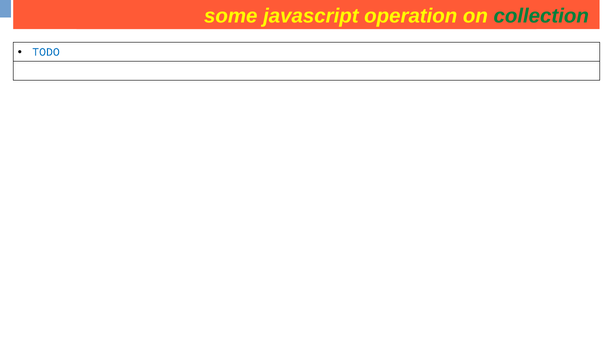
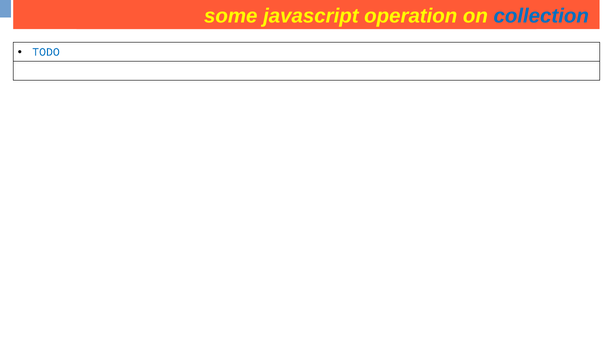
collection at (541, 16) colour: green -> blue
